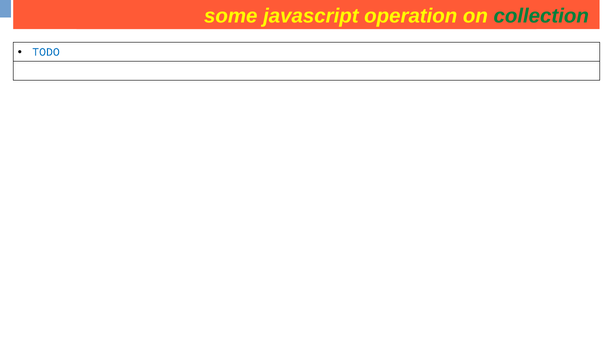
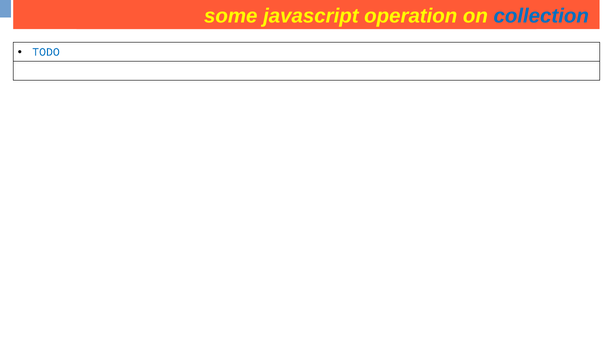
collection at (541, 16) colour: green -> blue
